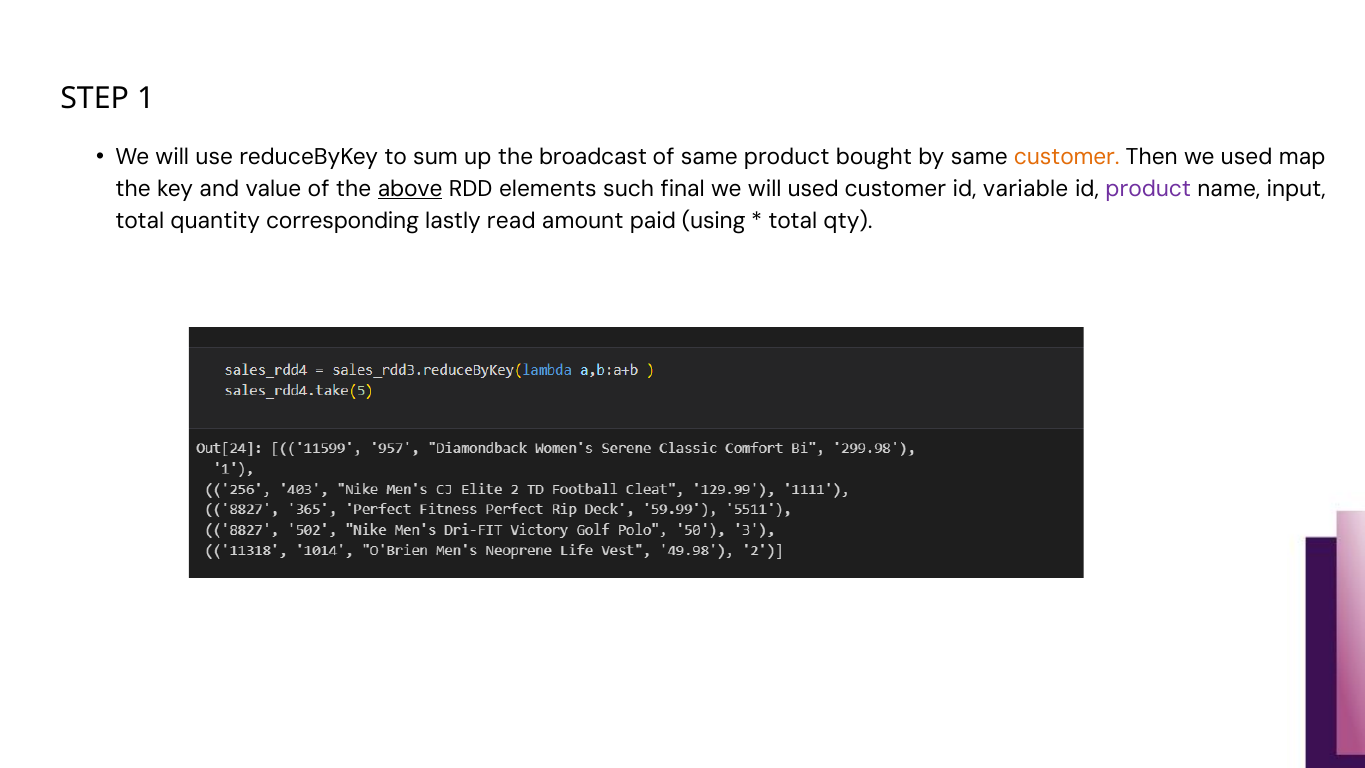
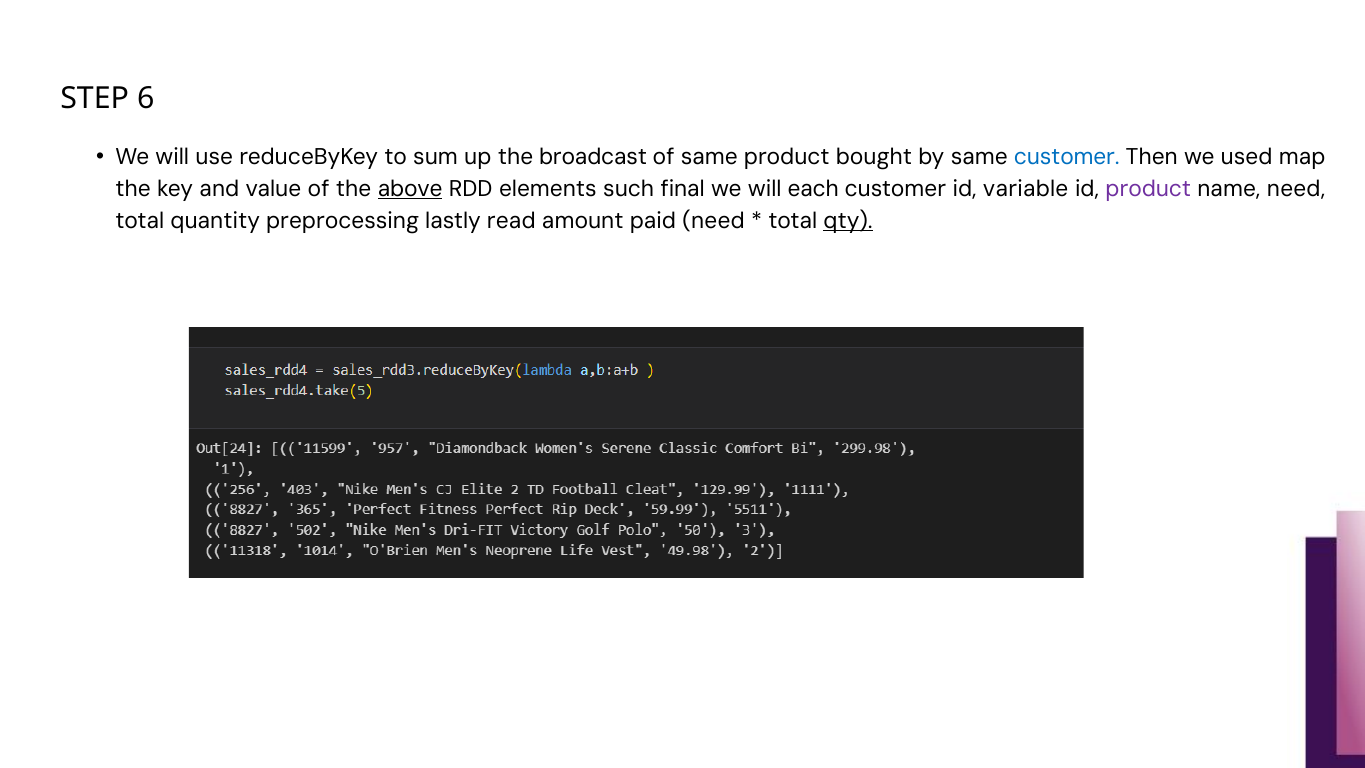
1: 1 -> 6
customer at (1067, 157) colour: orange -> blue
will used: used -> each
name input: input -> need
corresponding: corresponding -> preprocessing
paid using: using -> need
qty underline: none -> present
